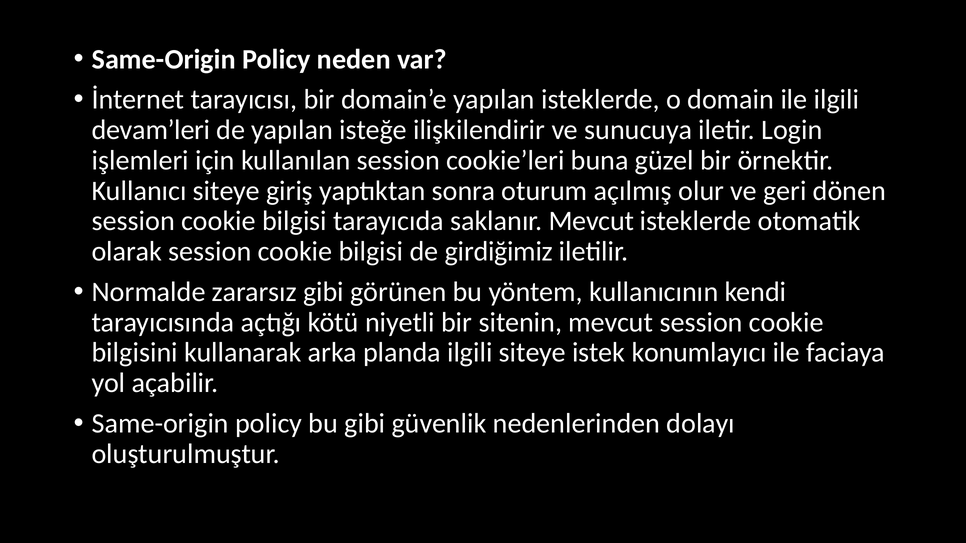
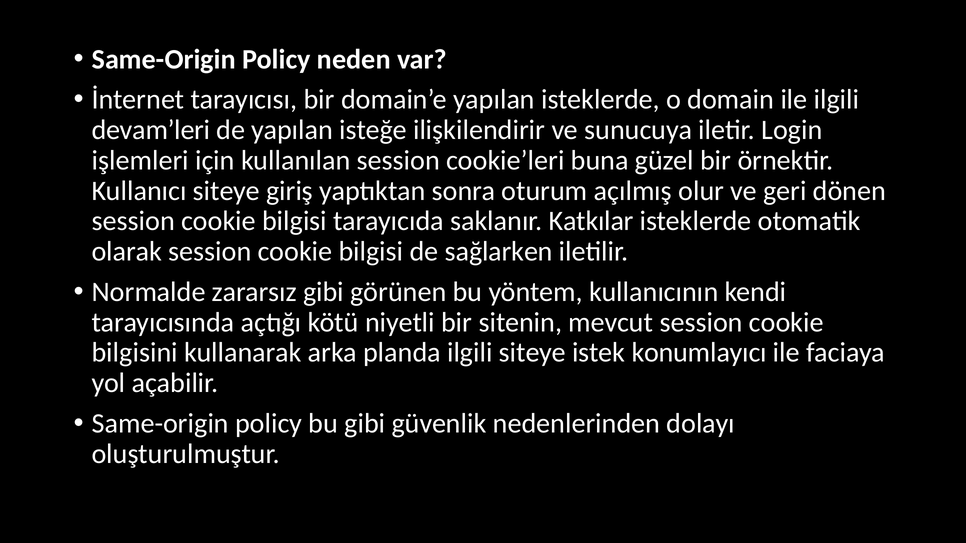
saklanır Mevcut: Mevcut -> Katkılar
girdiğimiz: girdiğimiz -> sağlarken
